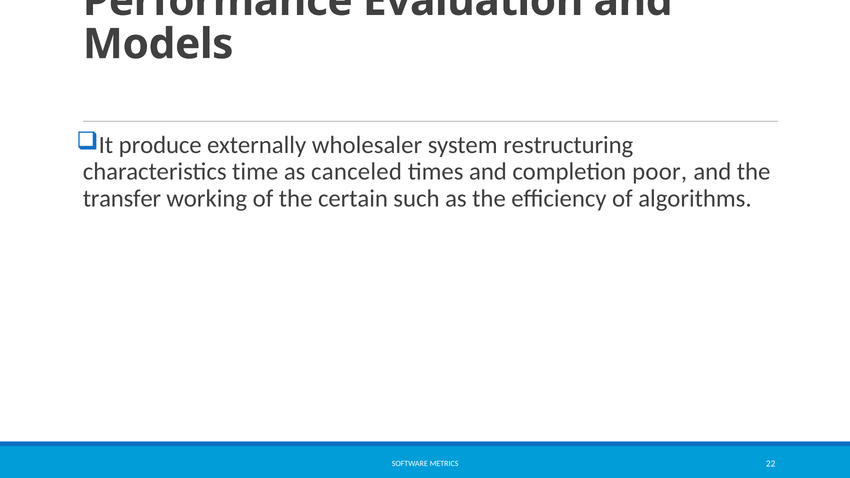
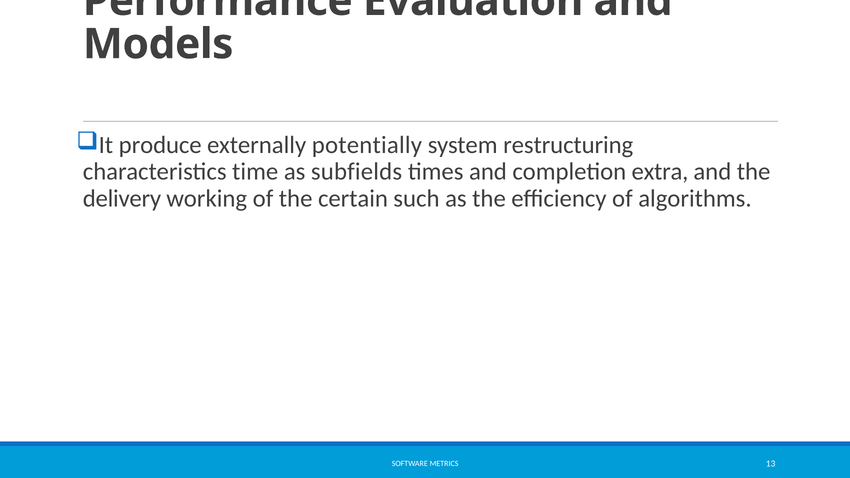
wholesaler: wholesaler -> potentially
canceled: canceled -> subfields
poor: poor -> extra
transfer: transfer -> delivery
22: 22 -> 13
